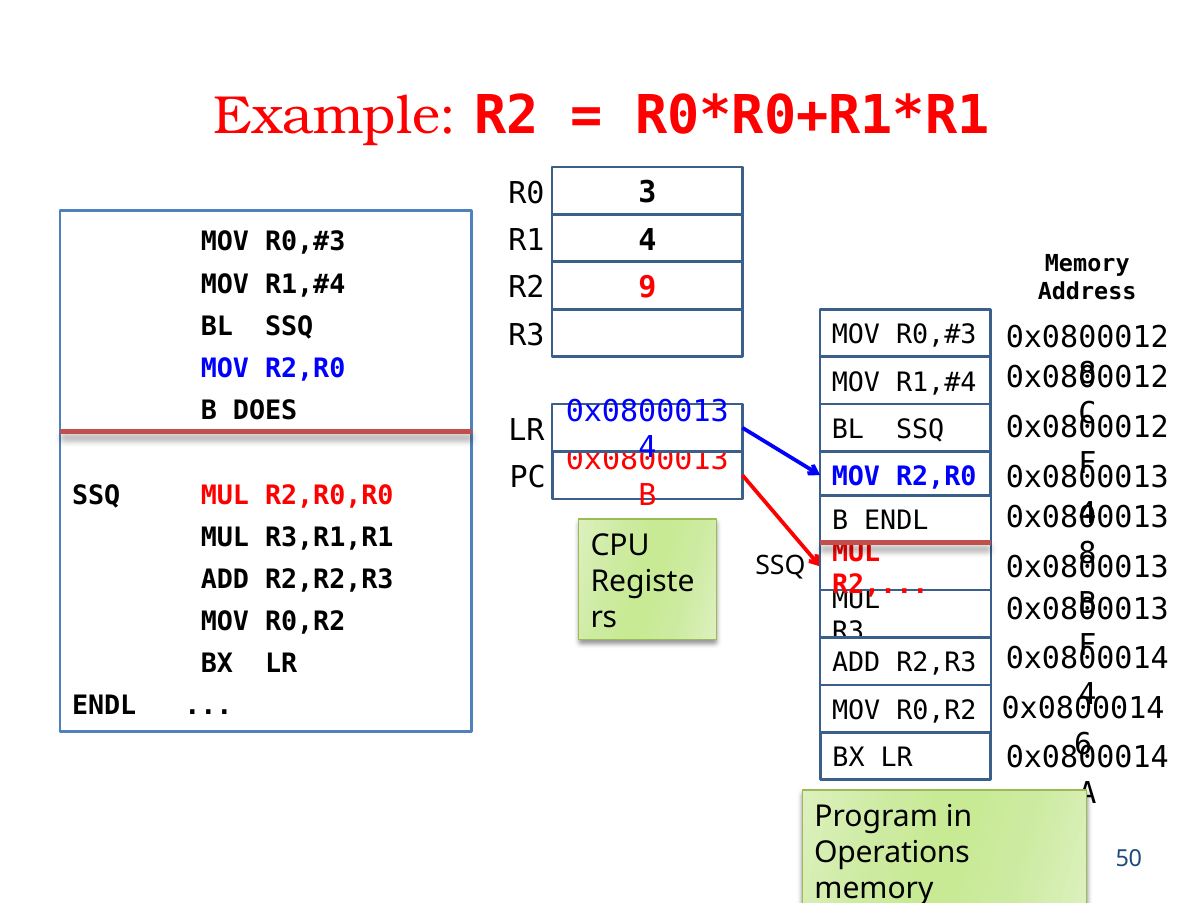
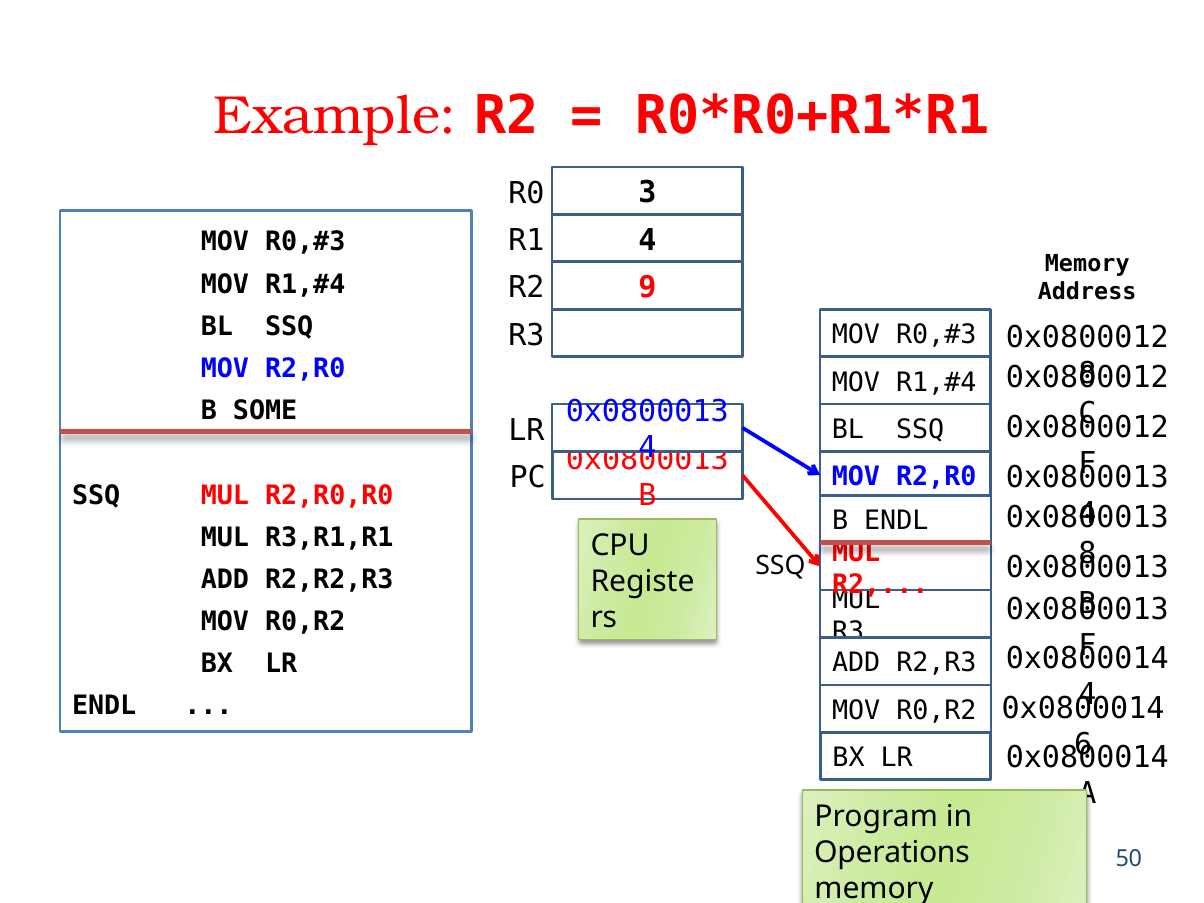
DOES: DOES -> SOME
